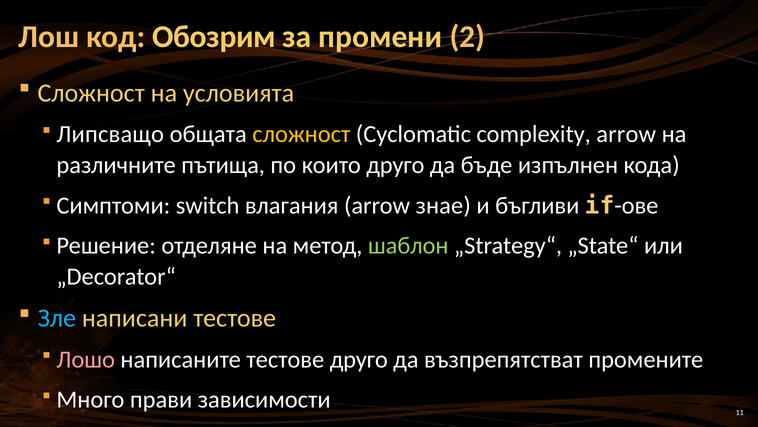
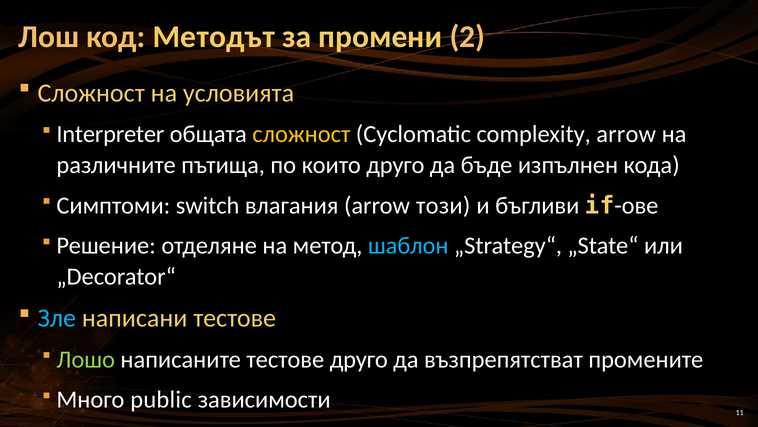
Обозрим: Обозрим -> Методът
Липсващо: Липсващо -> Interpreter
знае: знае -> този
шаблон colour: light green -> light blue
Лошо colour: pink -> light green
прави: прави -> public
